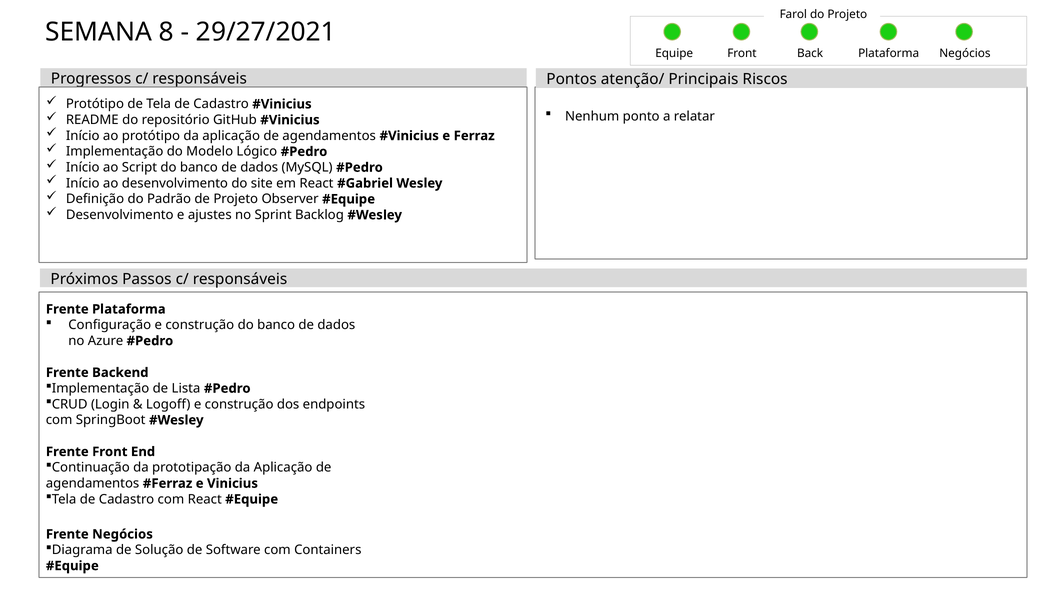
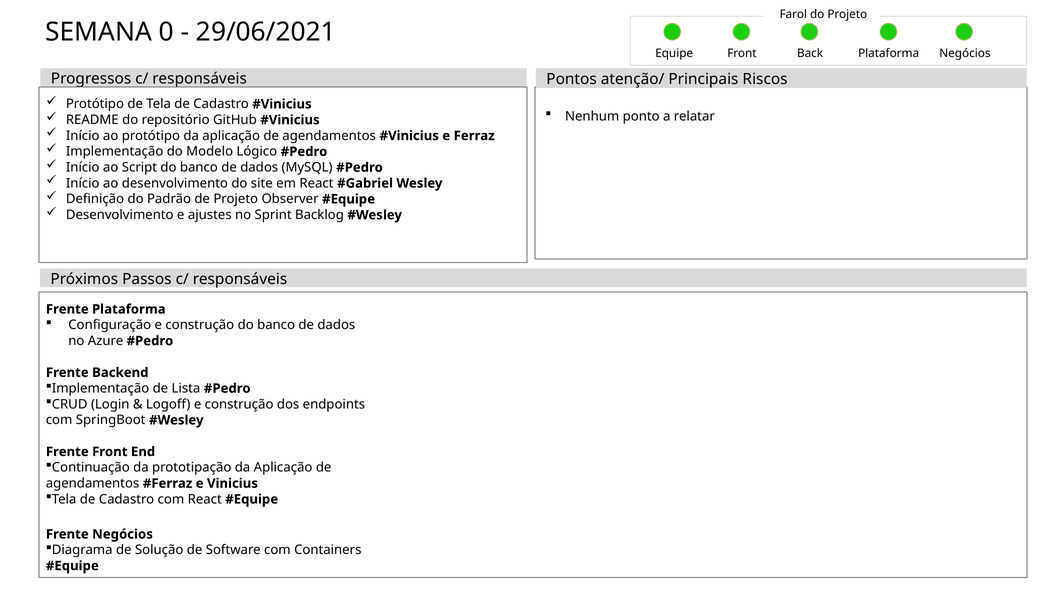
8: 8 -> 0
29/27/2021: 29/27/2021 -> 29/06/2021
